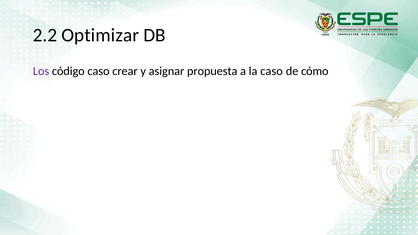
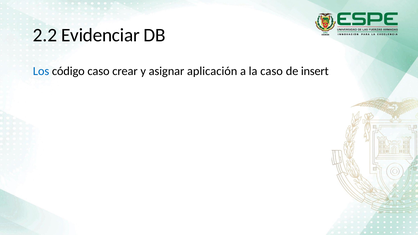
Optimizar: Optimizar -> Evidenciar
Los colour: purple -> blue
propuesta: propuesta -> aplicación
cómo: cómo -> insert
